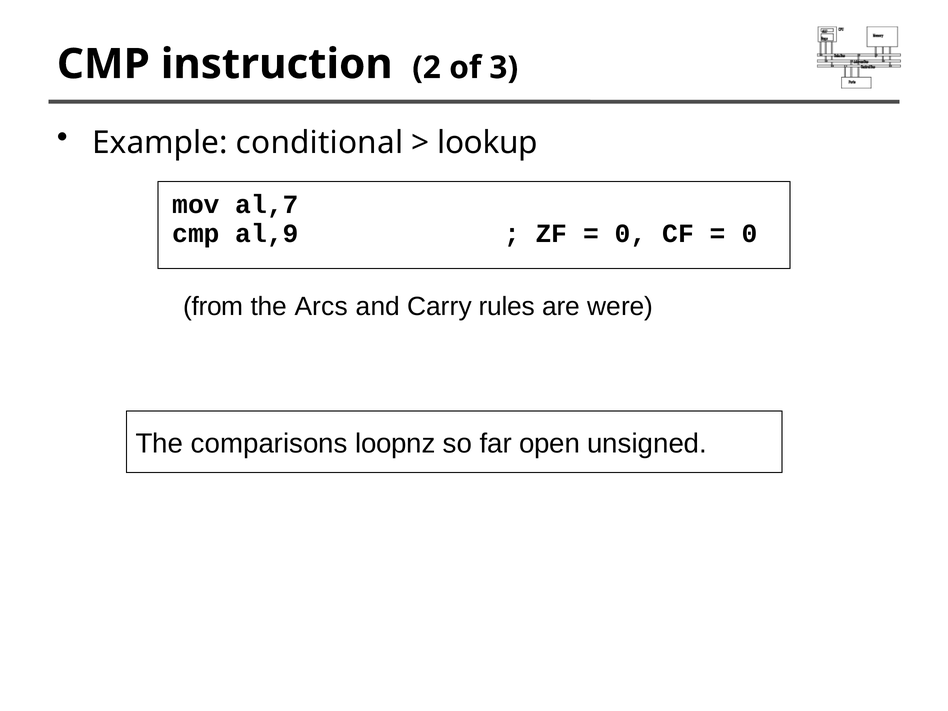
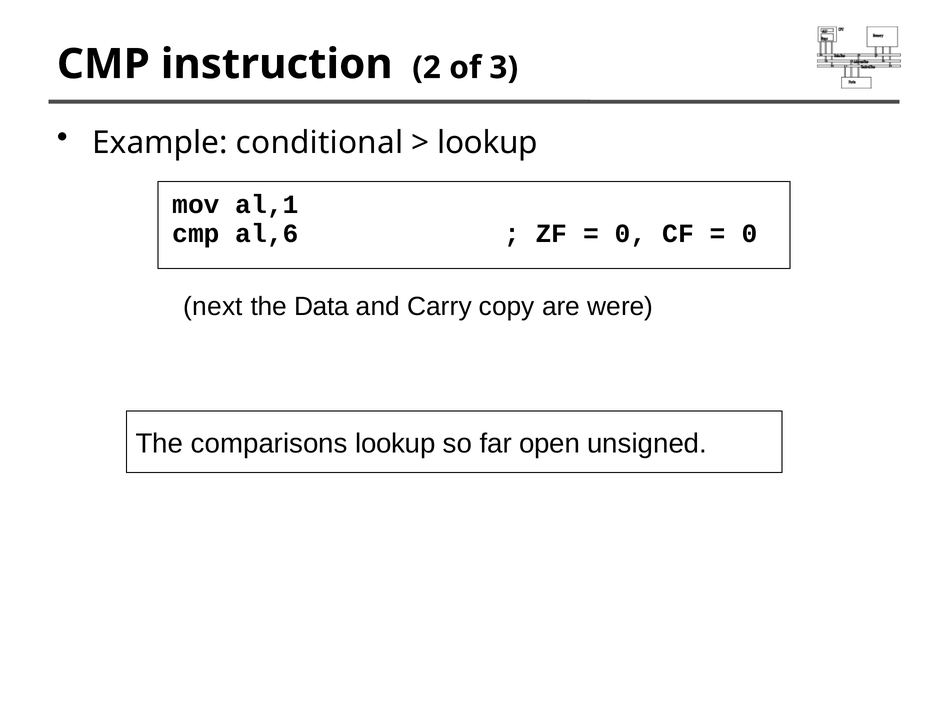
al,7: al,7 -> al,1
al,9: al,9 -> al,6
from: from -> next
Arcs: Arcs -> Data
rules: rules -> copy
comparisons loopnz: loopnz -> lookup
